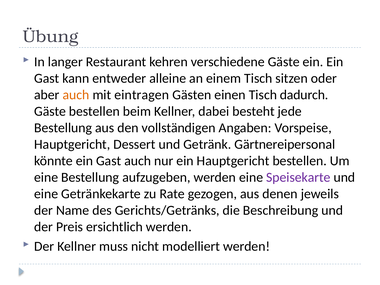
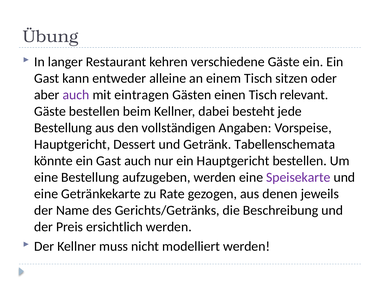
auch at (76, 95) colour: orange -> purple
dadurch: dadurch -> relevant
Gärtnereipersonal: Gärtnereipersonal -> Tabellenschemata
